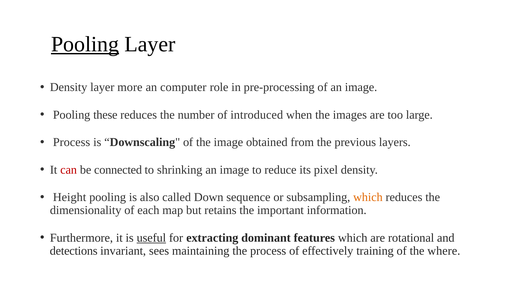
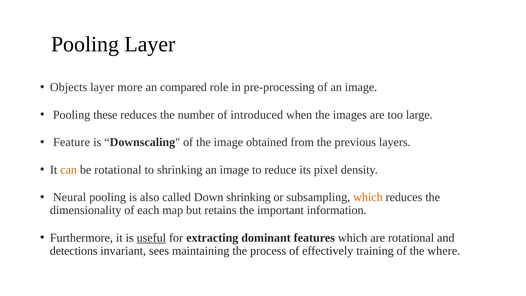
Pooling at (85, 44) underline: present -> none
Density at (69, 87): Density -> Objects
computer: computer -> compared
Process at (72, 142): Process -> Feature
can colour: red -> orange
be connected: connected -> rotational
Height: Height -> Neural
Down sequence: sequence -> shrinking
